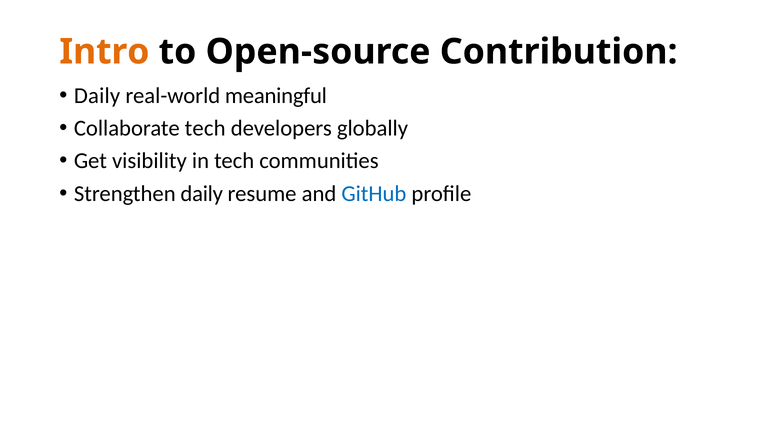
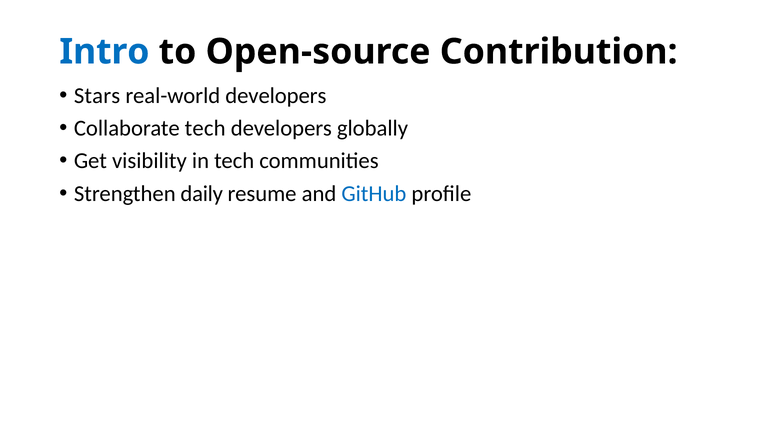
Intro colour: orange -> blue
Daily at (97, 96): Daily -> Stars
real-world meaningful: meaningful -> developers
